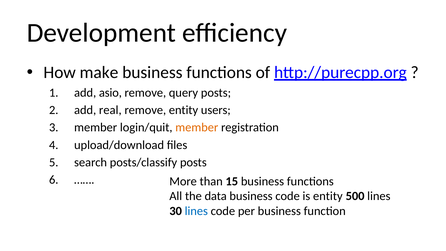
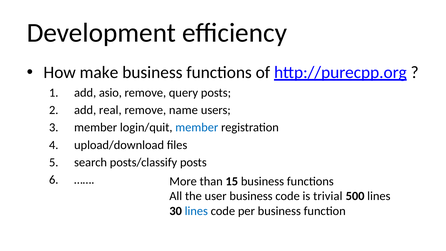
remove entity: entity -> name
member at (197, 127) colour: orange -> blue
data: data -> user
is entity: entity -> trivial
